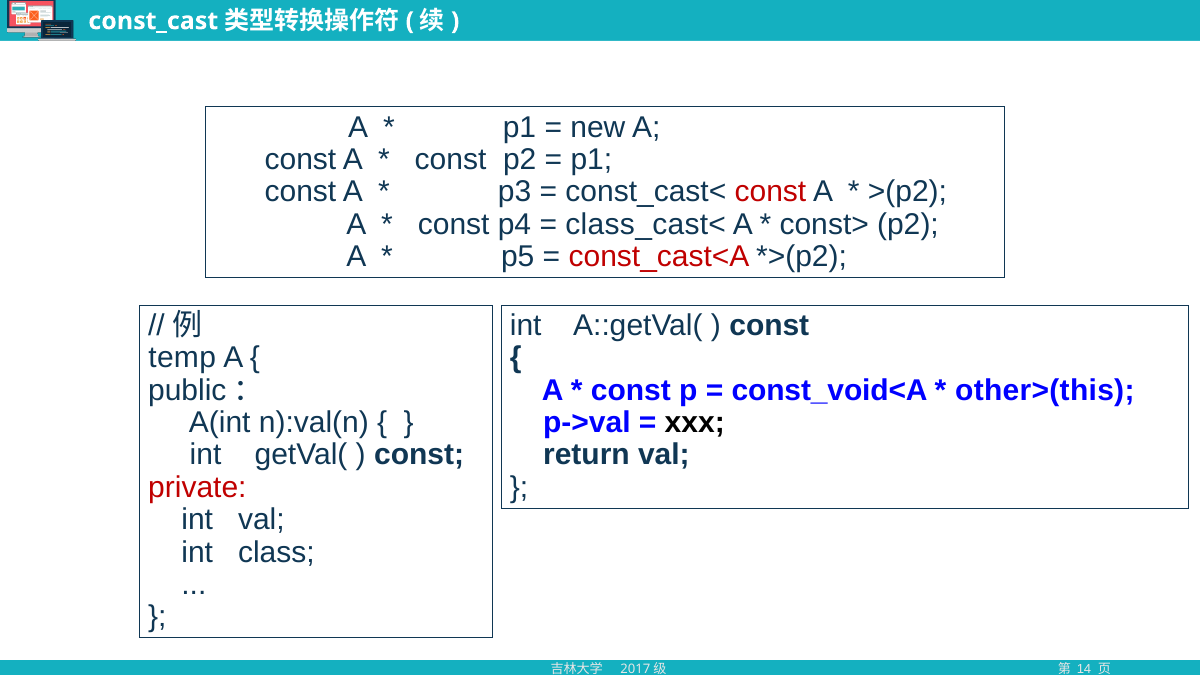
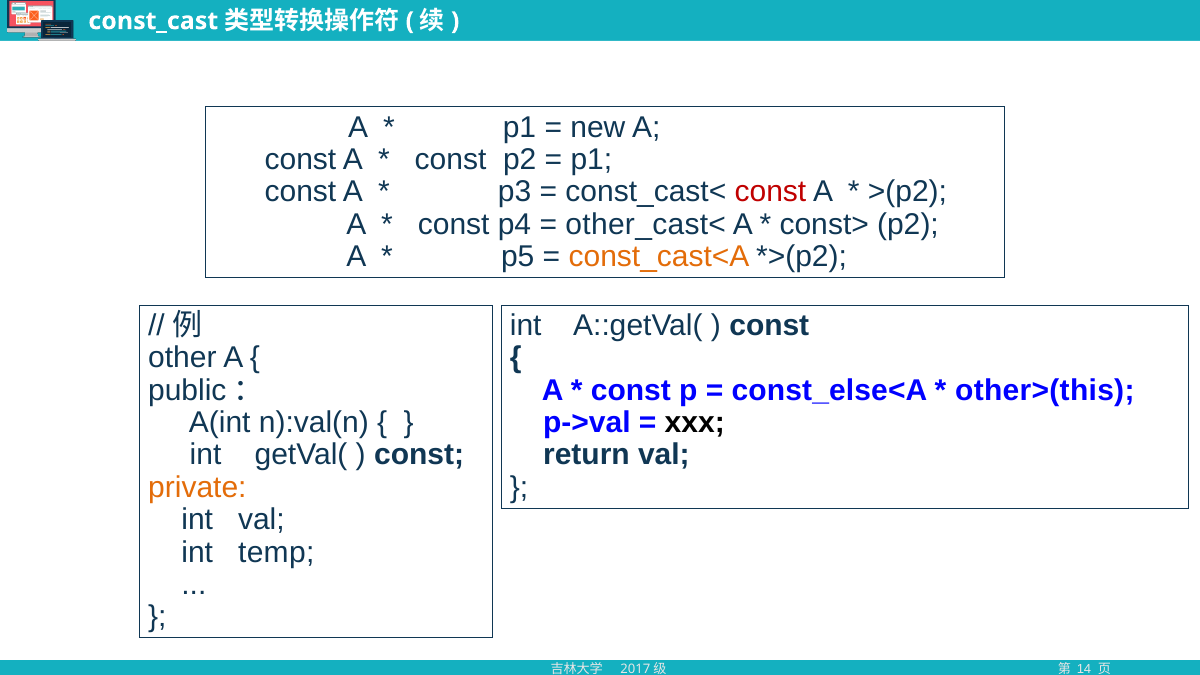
class_cast<: class_cast< -> other_cast<
const_cast<A colour: red -> orange
temp: temp -> other
const_void<A: const_void<A -> const_else<A
private colour: red -> orange
class: class -> temp
